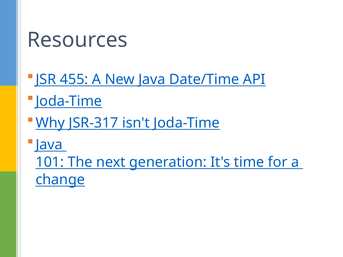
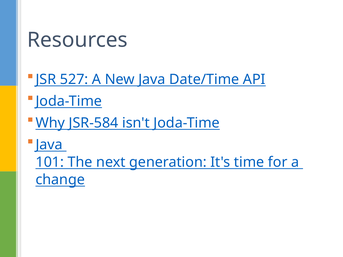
455: 455 -> 527
JSR-317: JSR-317 -> JSR-584
